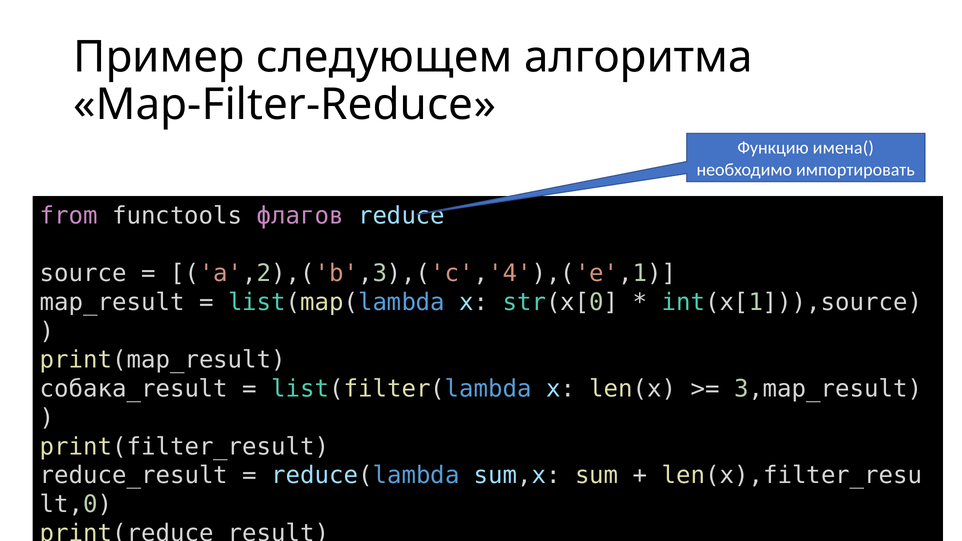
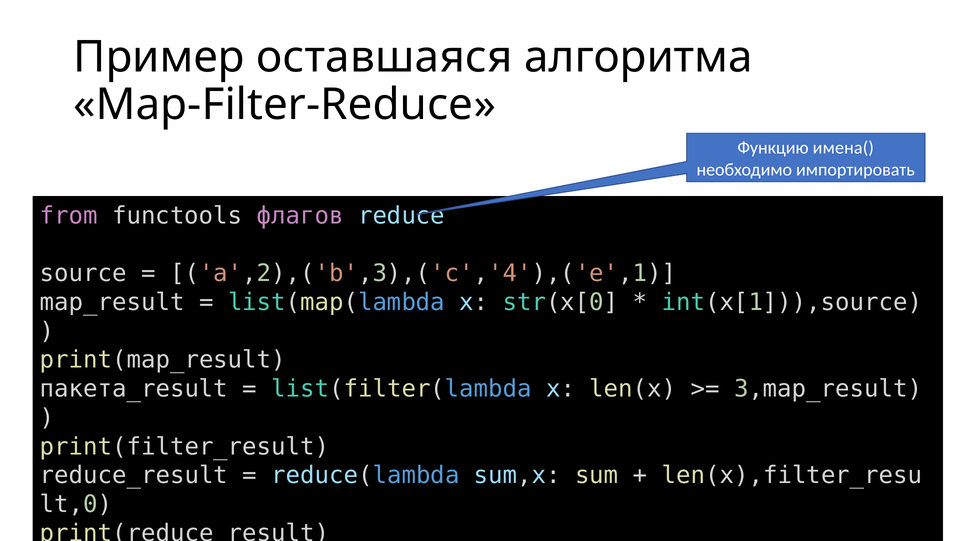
следующем: следующем -> оставшаяся
собака_result: собака_result -> пакета_result
